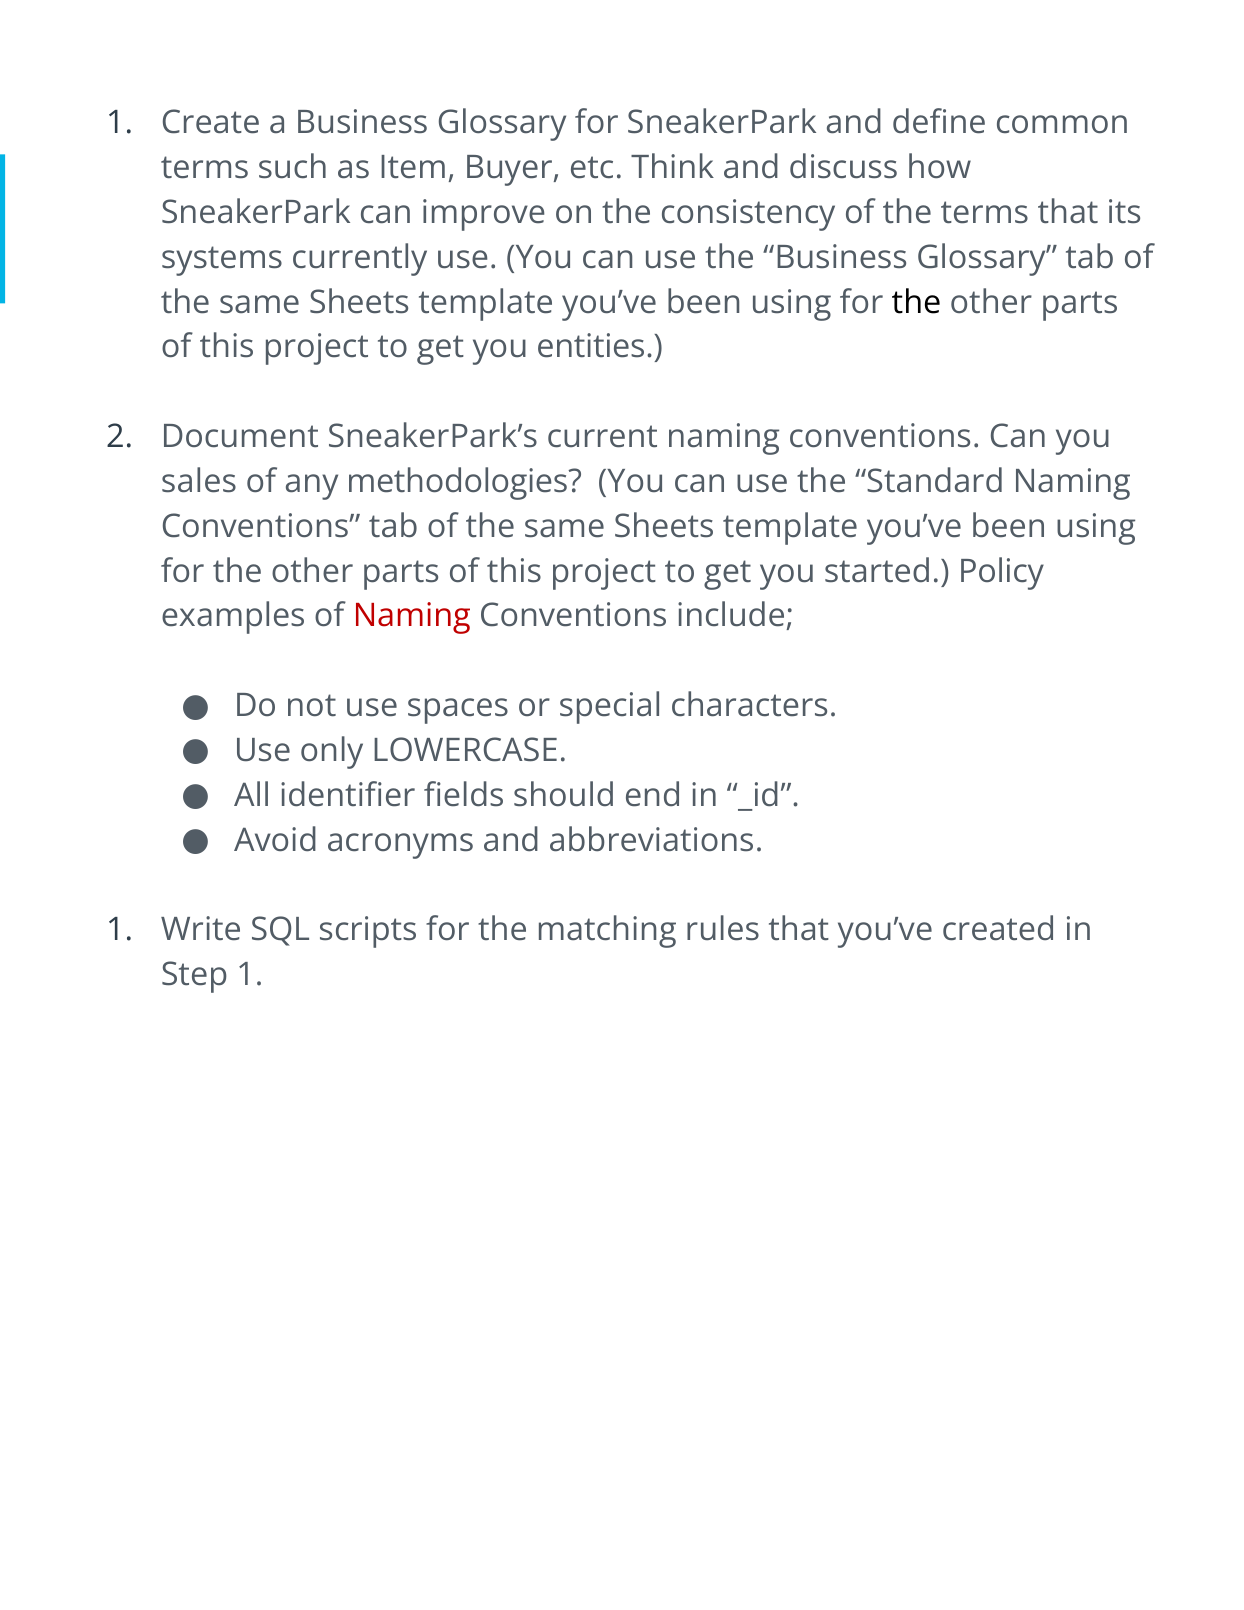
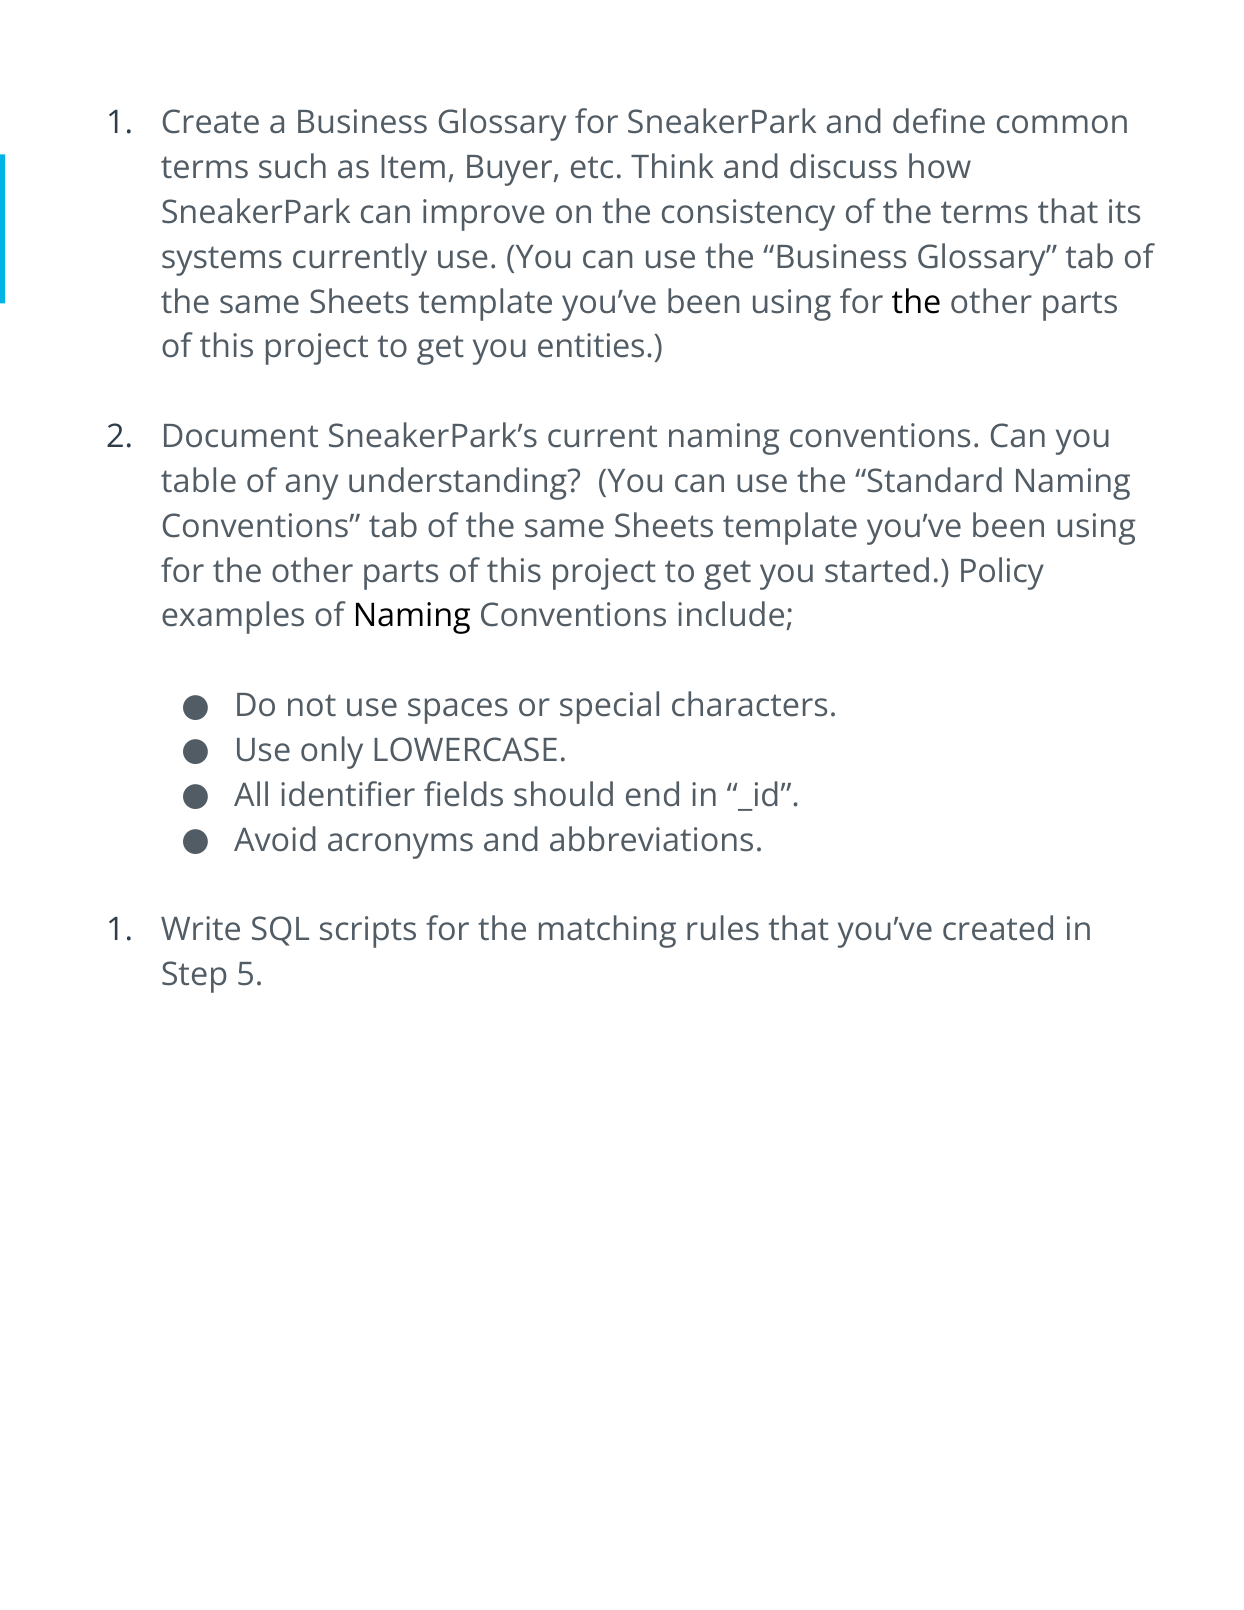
sales: sales -> table
methodologies: methodologies -> understanding
Naming at (412, 616) colour: red -> black
Step 1: 1 -> 5
